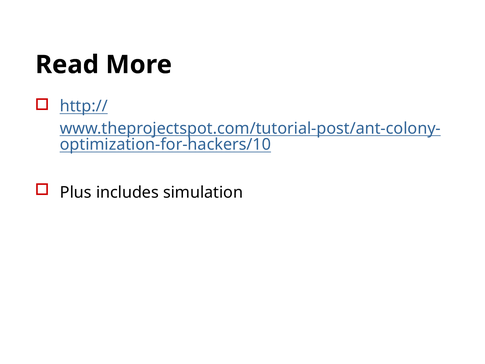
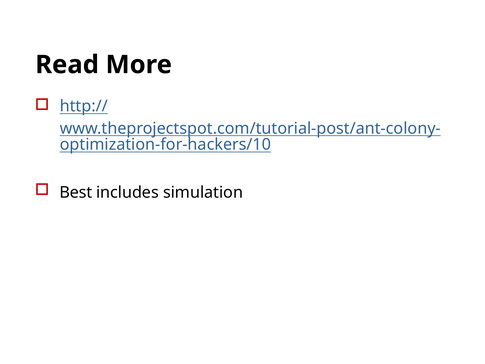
Plus: Plus -> Best
